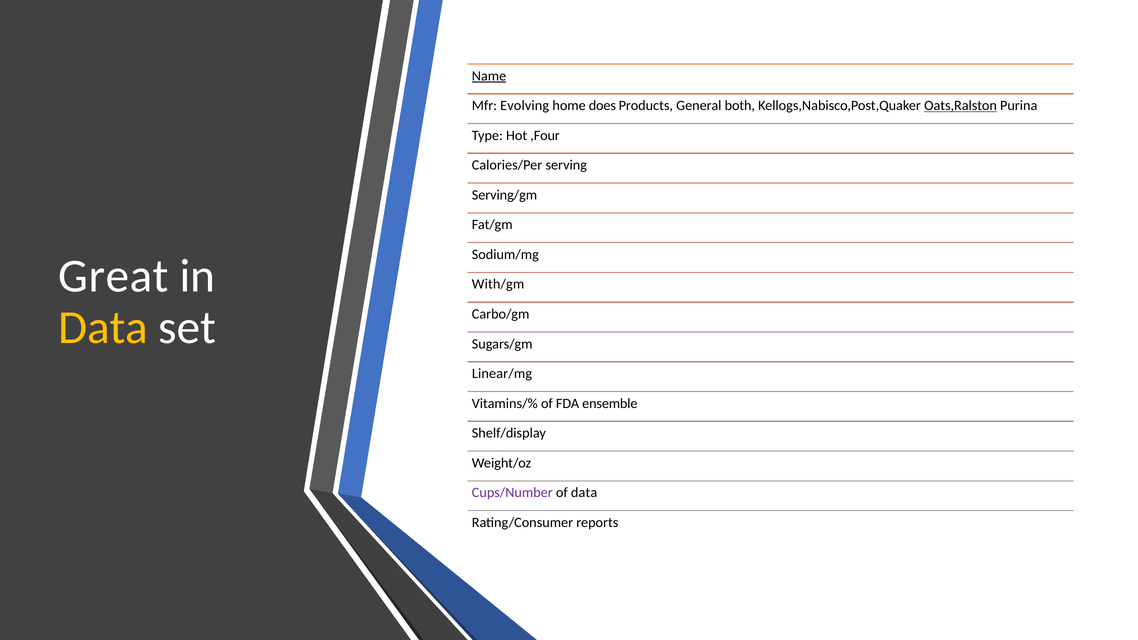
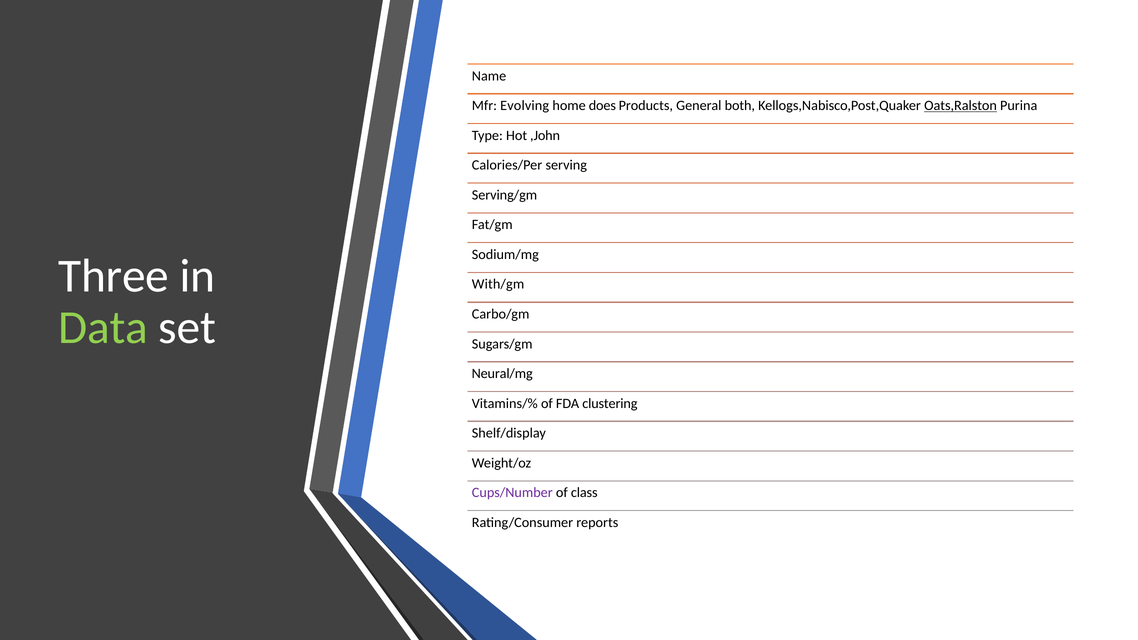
Name underline: present -> none
,Four: ,Four -> ,John
Great: Great -> Three
Data at (103, 328) colour: yellow -> light green
Linear/mg: Linear/mg -> Neural/mg
ensemble: ensemble -> clustering
of data: data -> class
